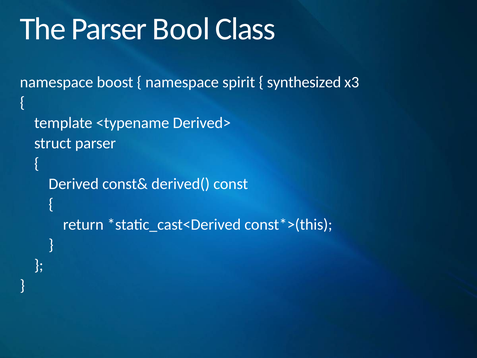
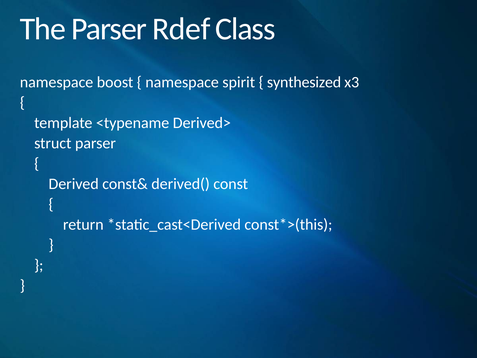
Bool: Bool -> Rdef
